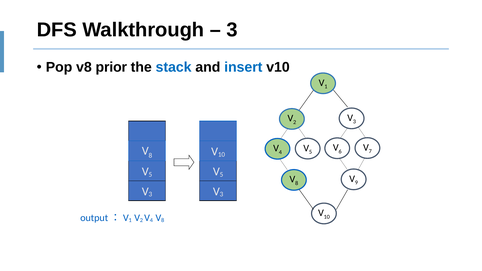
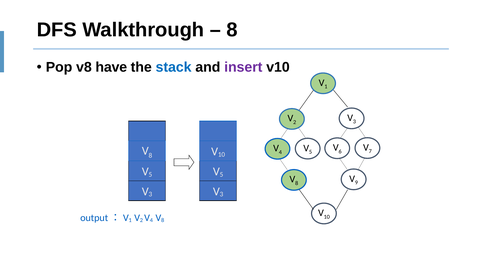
3 at (232, 30): 3 -> 8
prior: prior -> have
insert colour: blue -> purple
